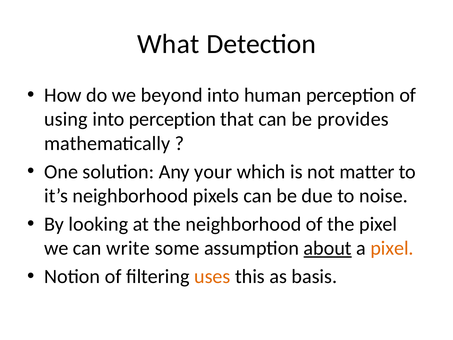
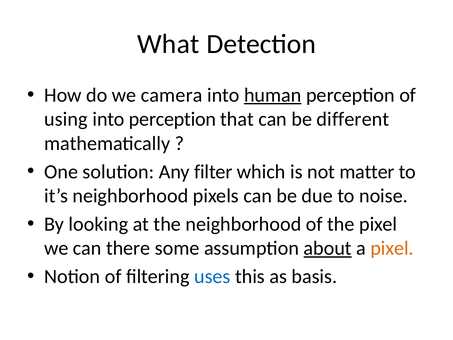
beyond: beyond -> camera
human underline: none -> present
provides: provides -> different
your: your -> filter
write: write -> there
uses colour: orange -> blue
